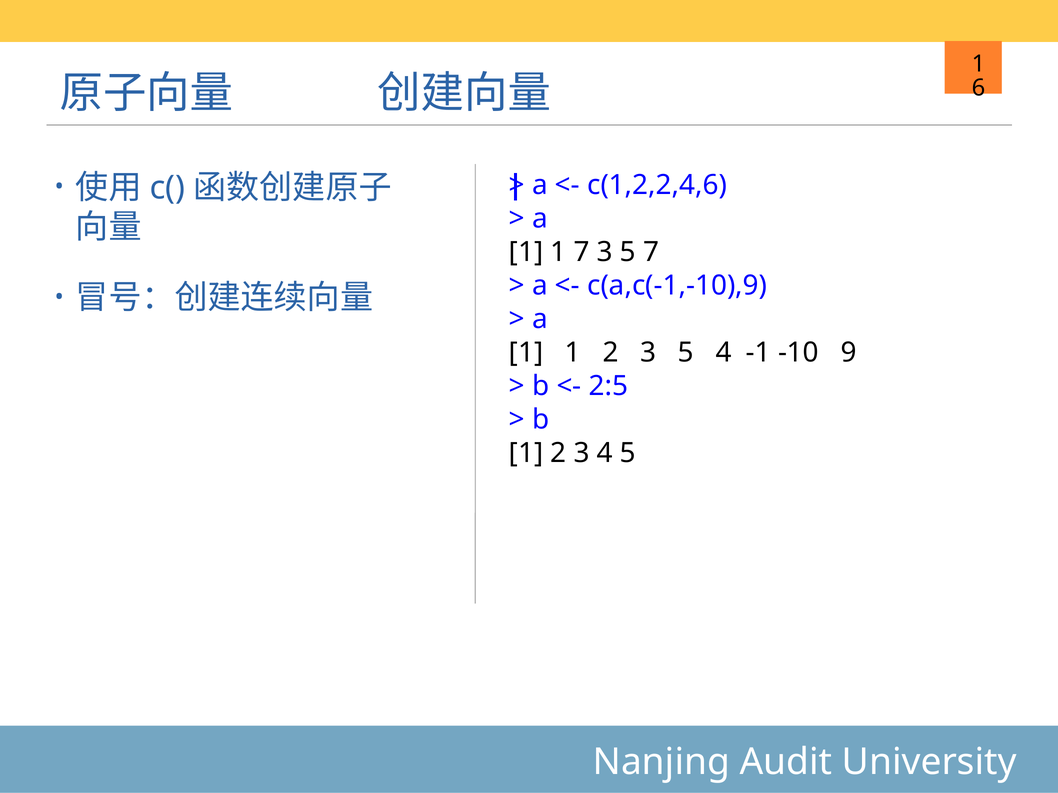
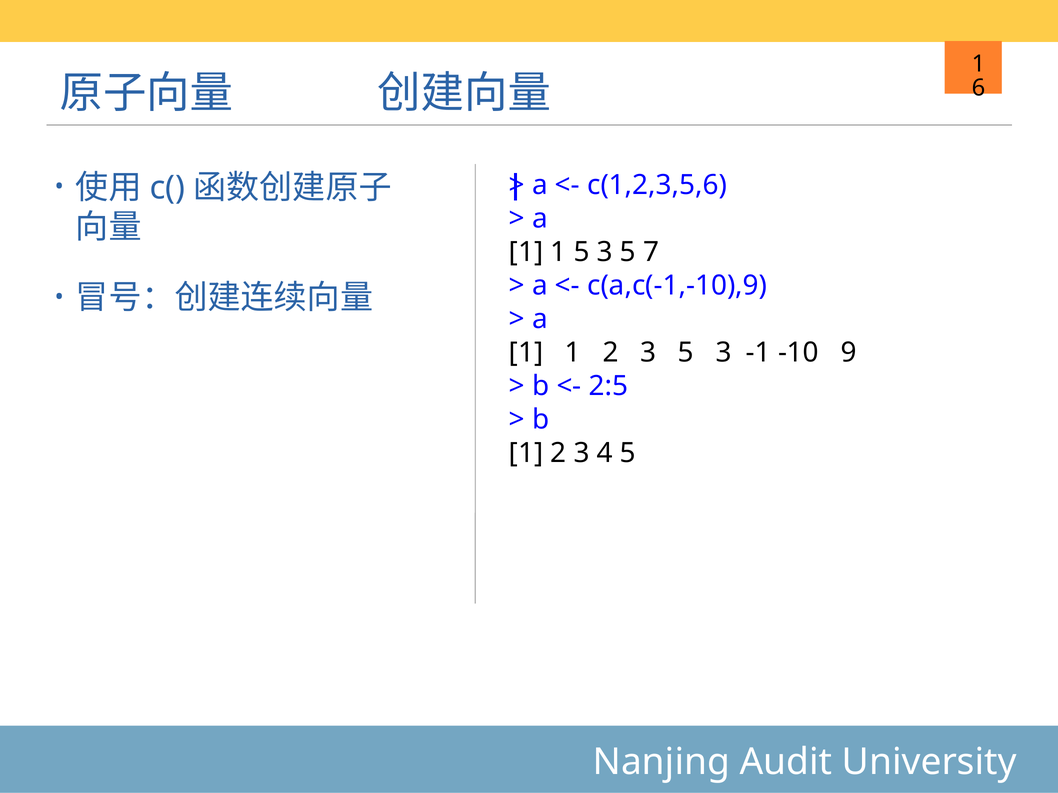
c(1,2,2,4,6: c(1,2,2,4,6 -> c(1,2,3,5,6
1 7: 7 -> 5
3 5 4: 4 -> 3
